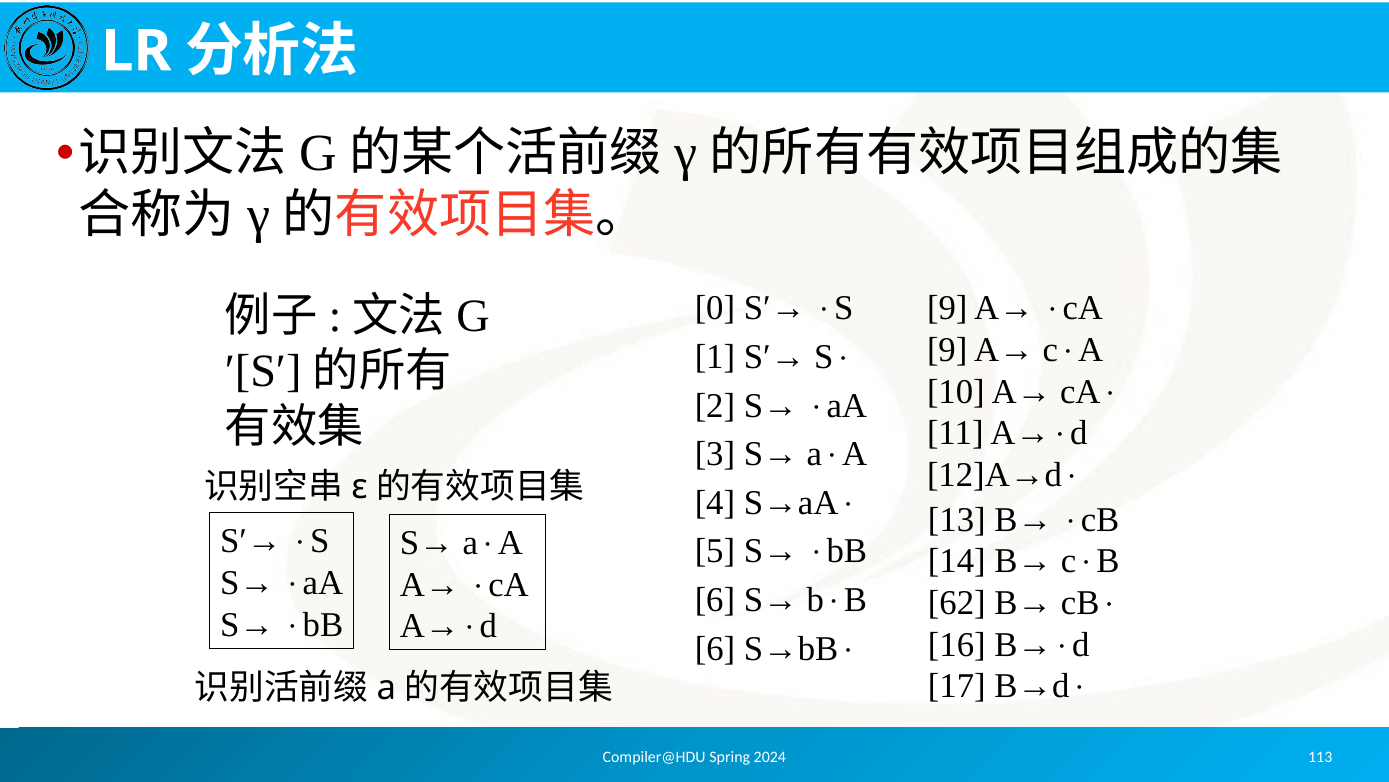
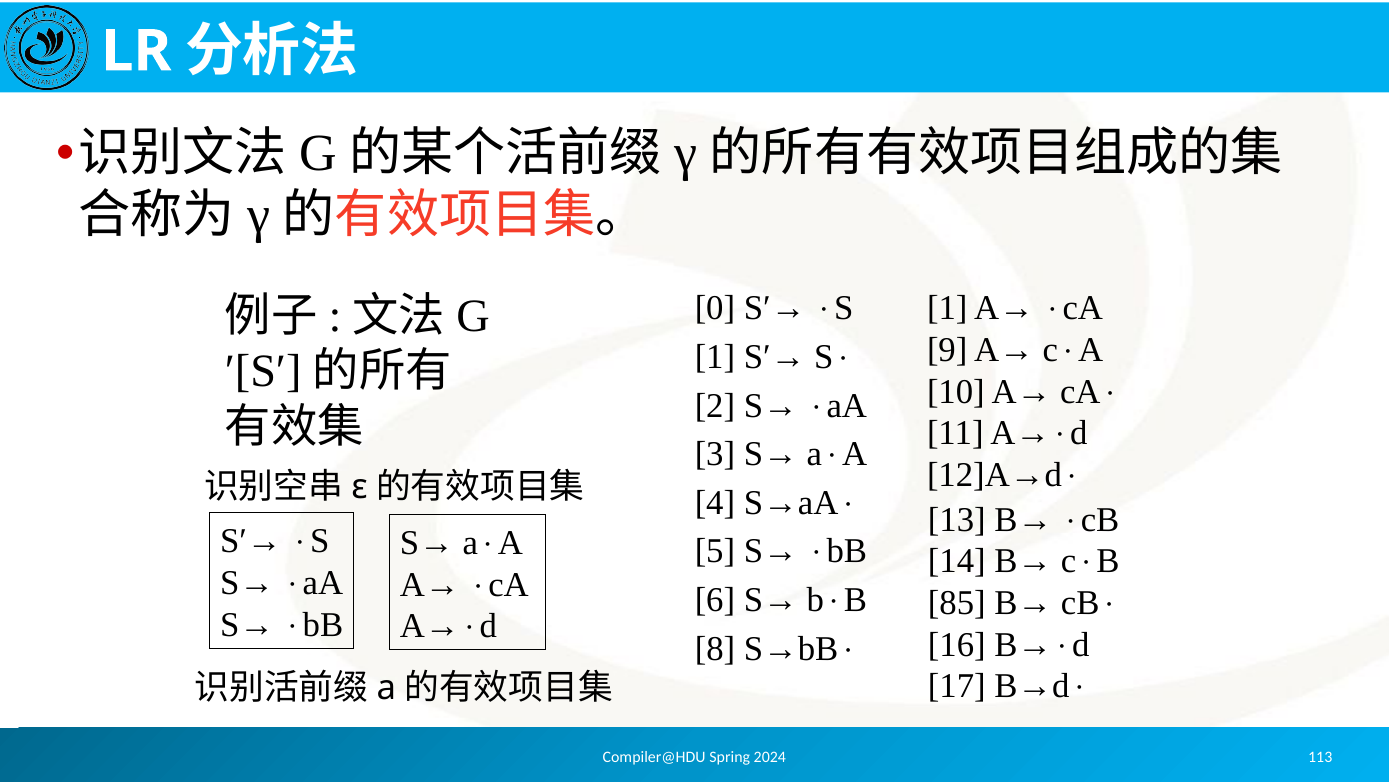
9 at (947, 308): 9 -> 1
62: 62 -> 85
6 at (715, 648): 6 -> 8
